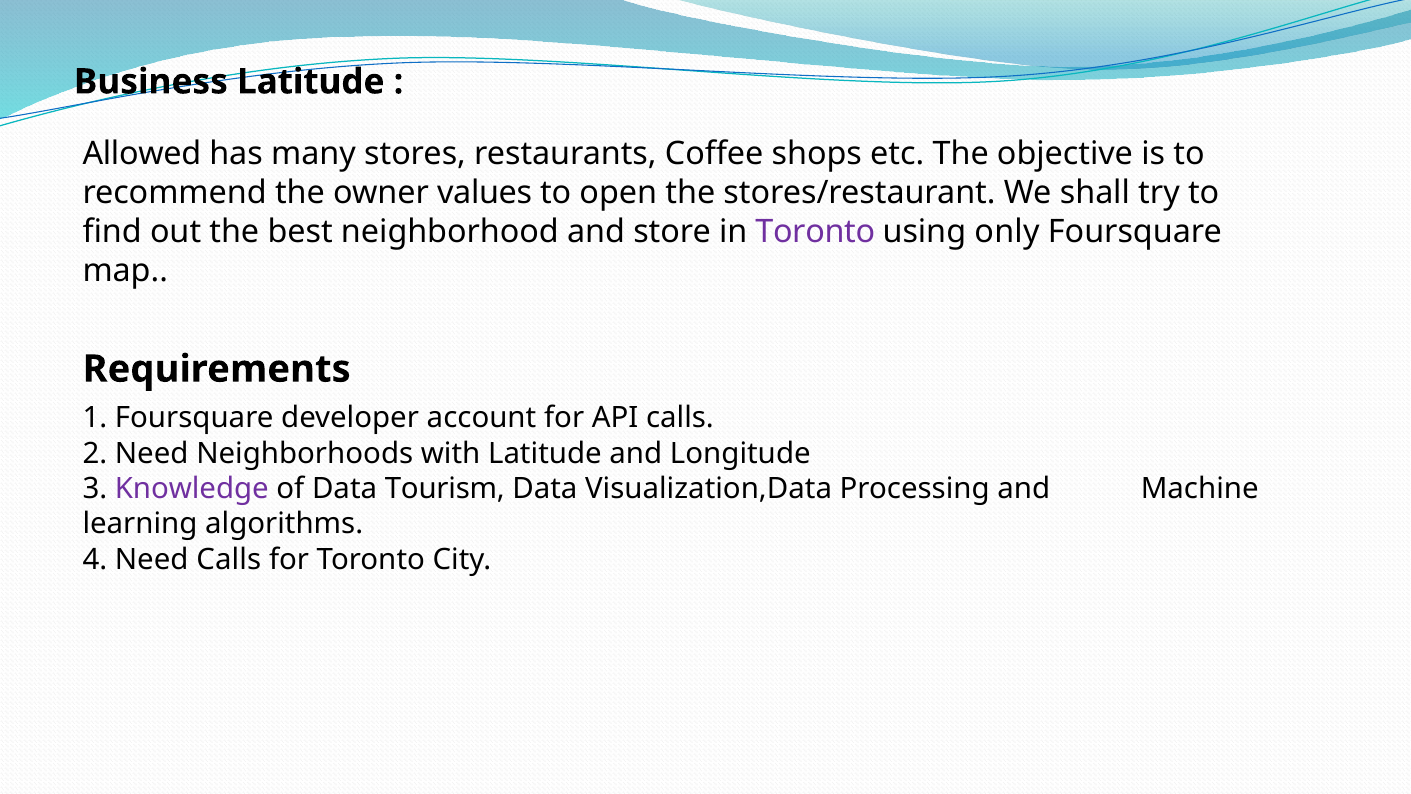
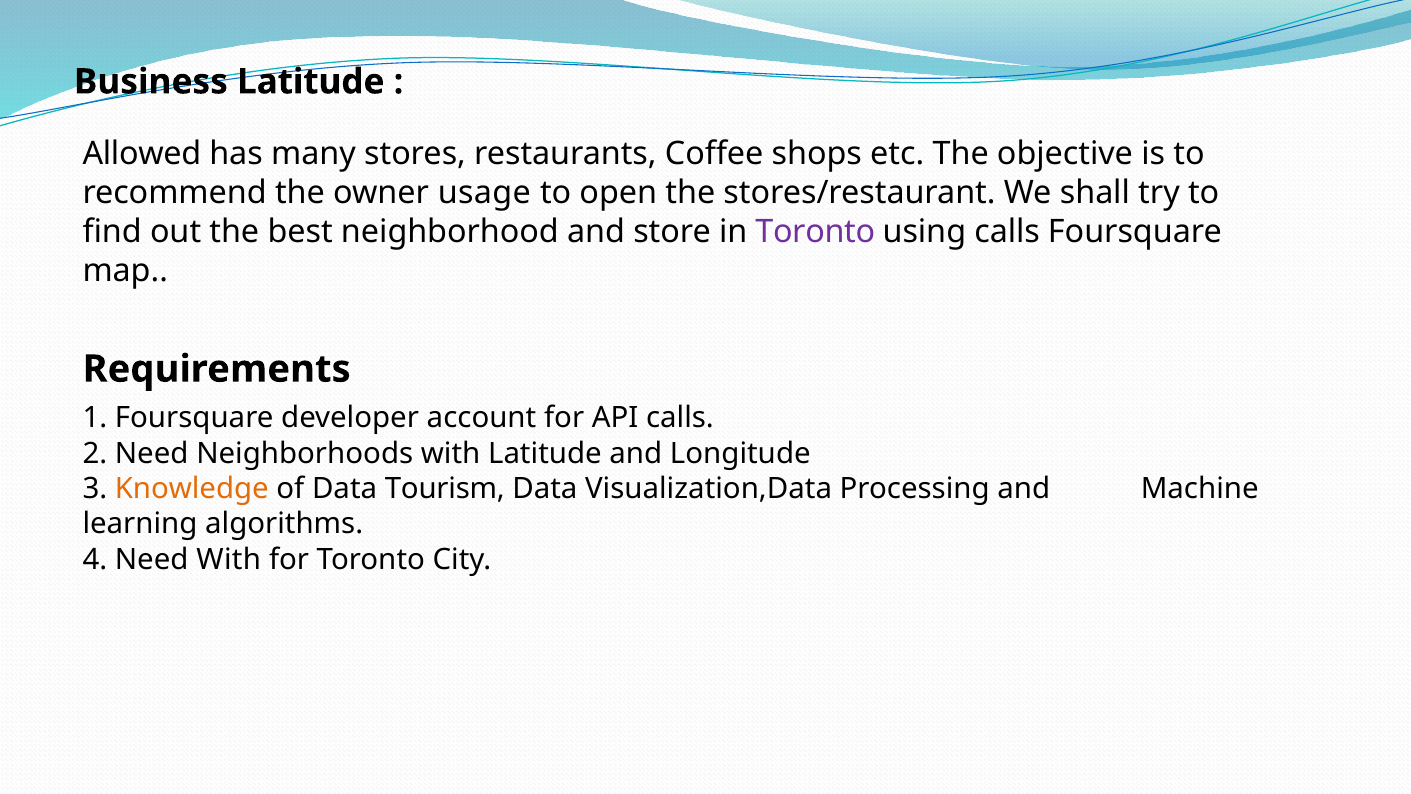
values: values -> usage
using only: only -> calls
Knowledge colour: purple -> orange
Need Calls: Calls -> With
